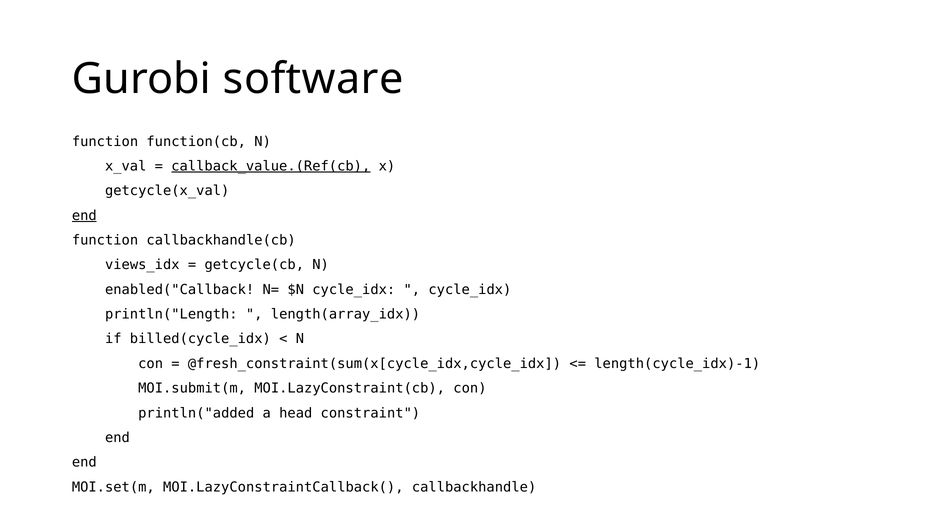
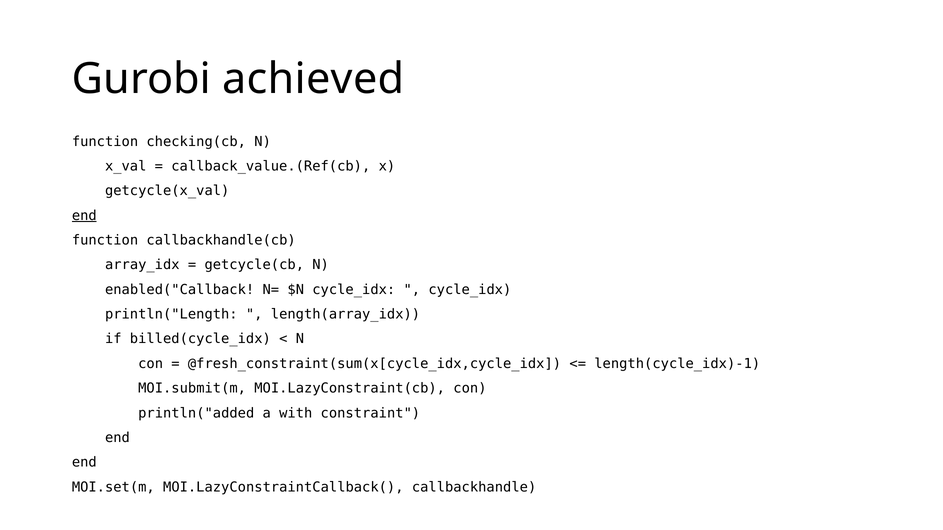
software: software -> achieved
function(cb: function(cb -> checking(cb
callback_value.(Ref(cb underline: present -> none
views_idx: views_idx -> array_idx
head: head -> with
